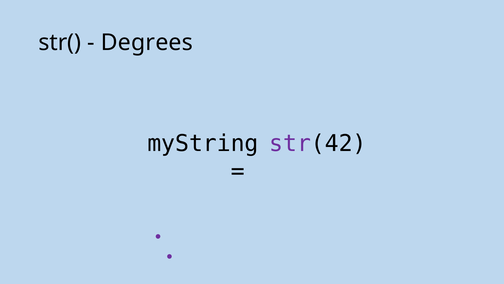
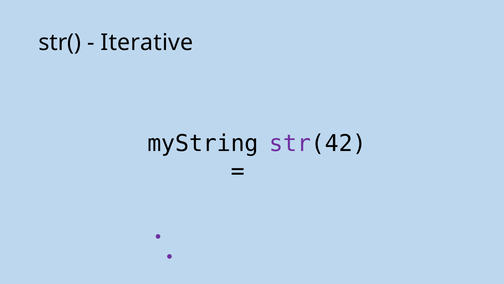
Degrees: Degrees -> Iterative
